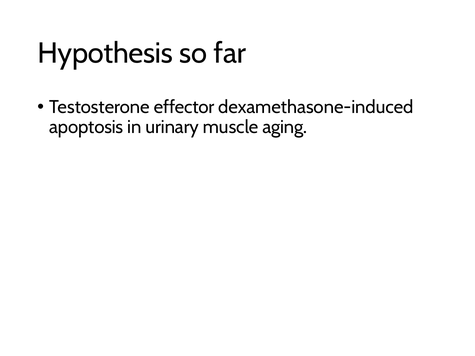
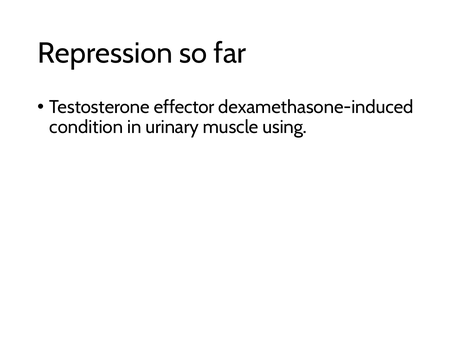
Hypothesis: Hypothesis -> Repression
apoptosis: apoptosis -> condition
aging: aging -> using
